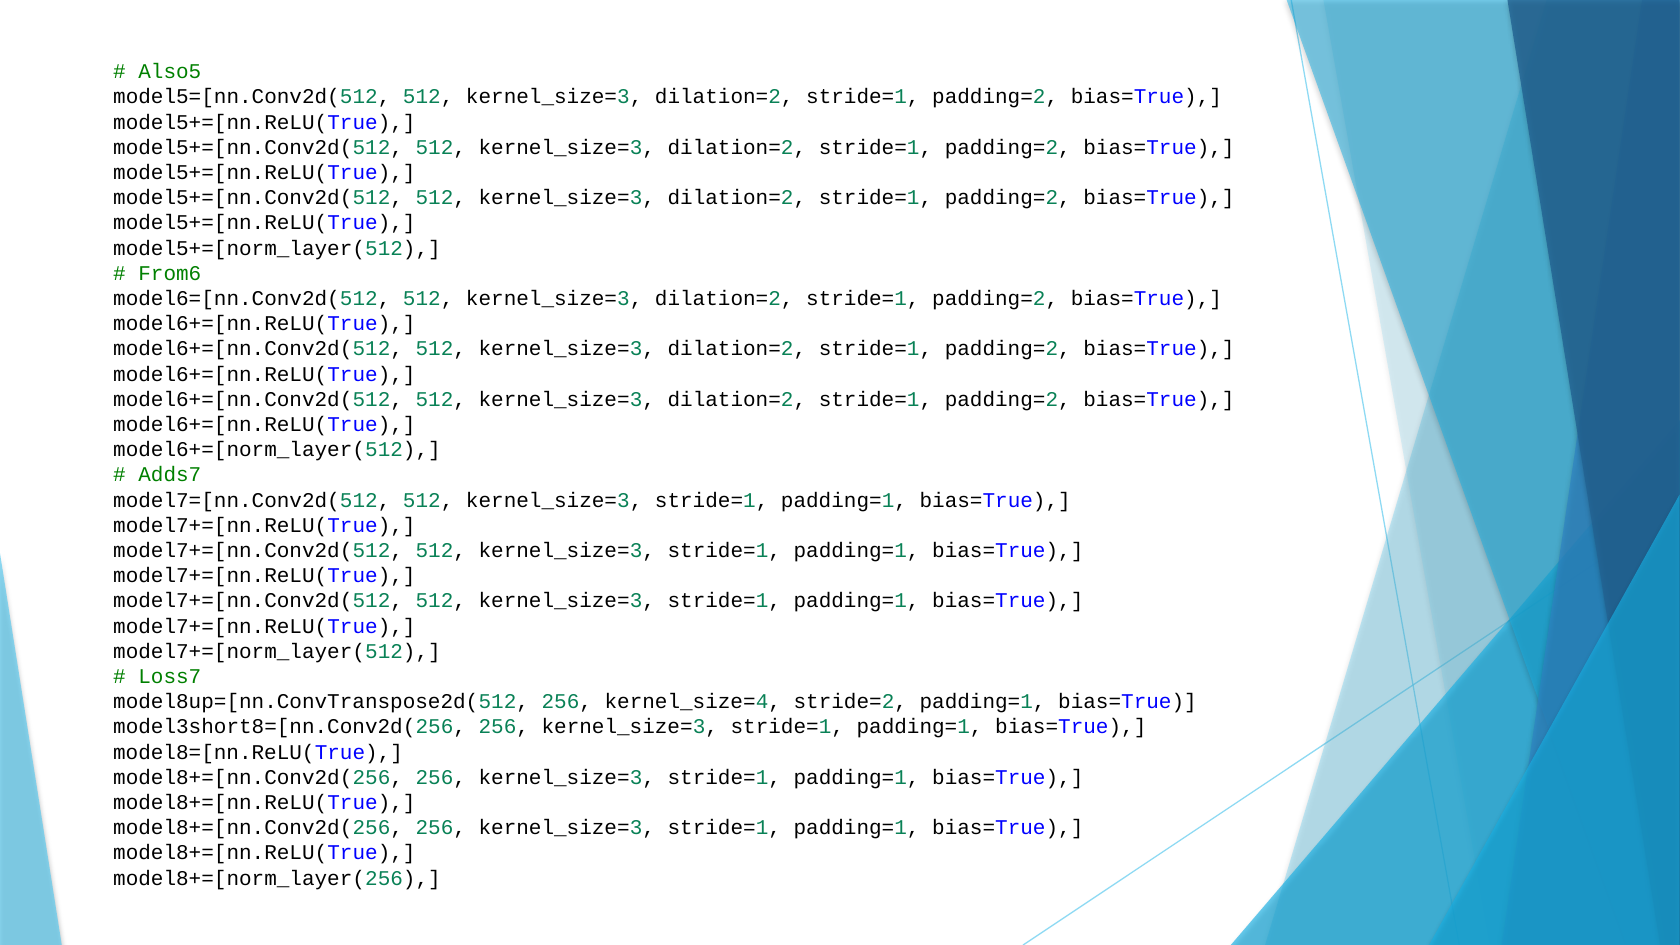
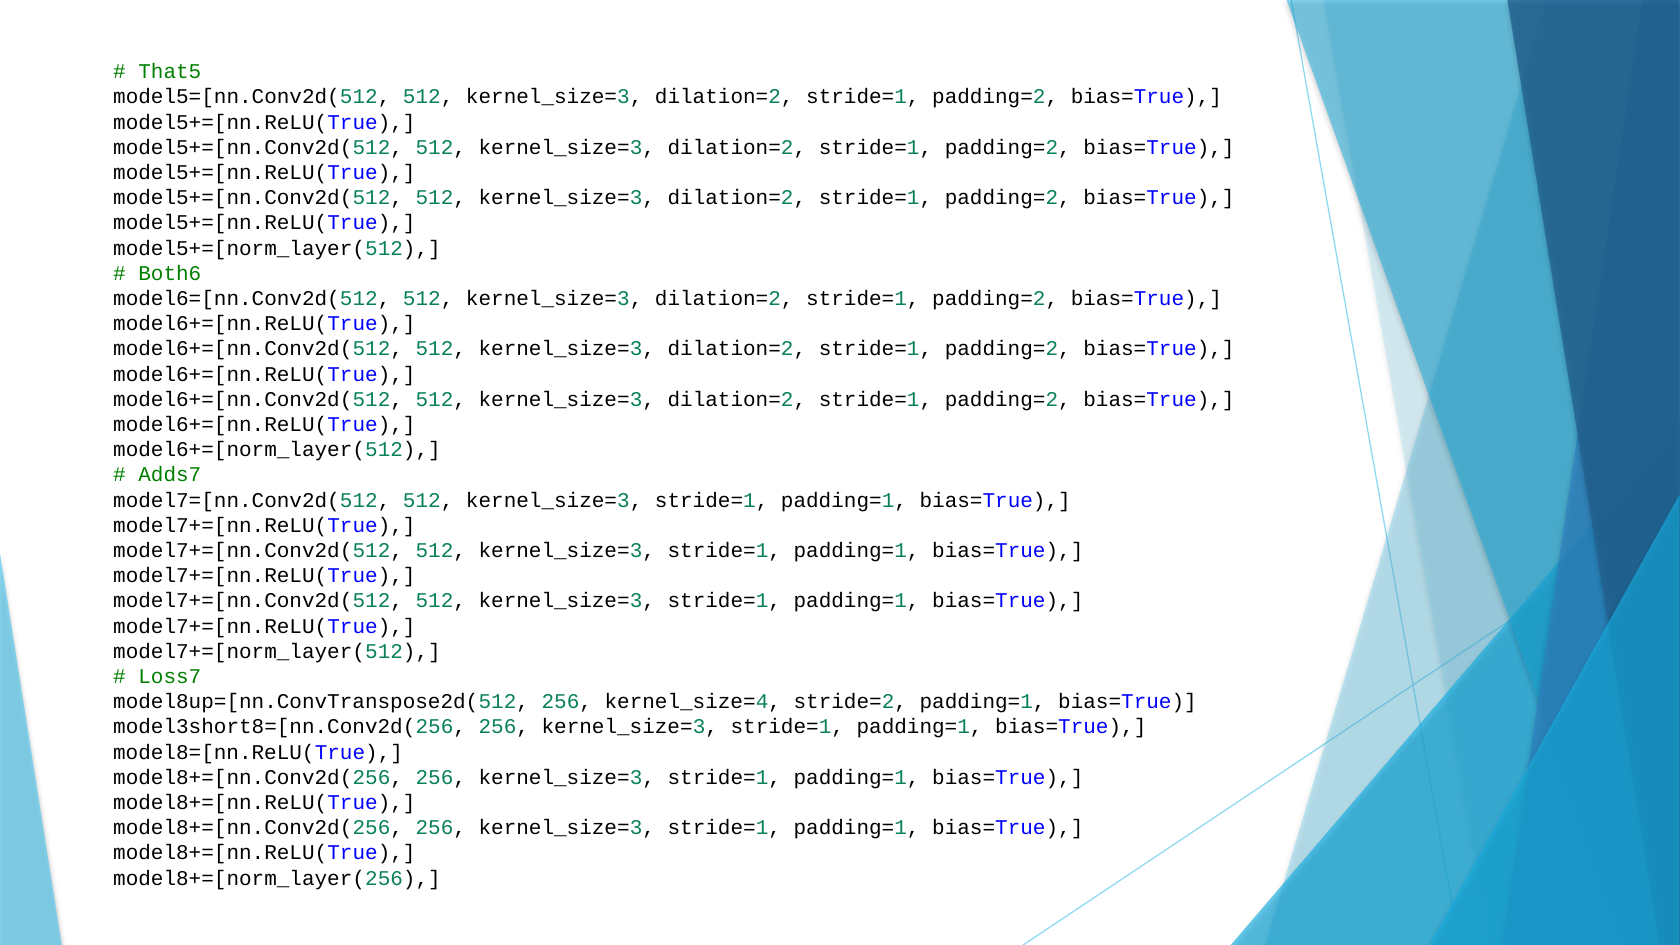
Also5: Also5 -> That5
From6: From6 -> Both6
